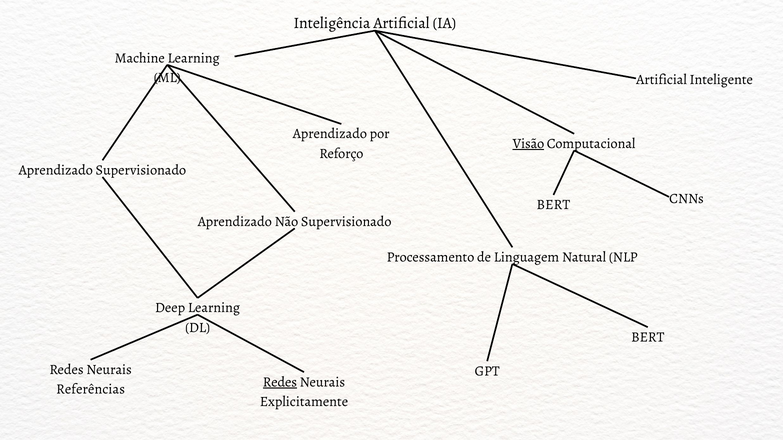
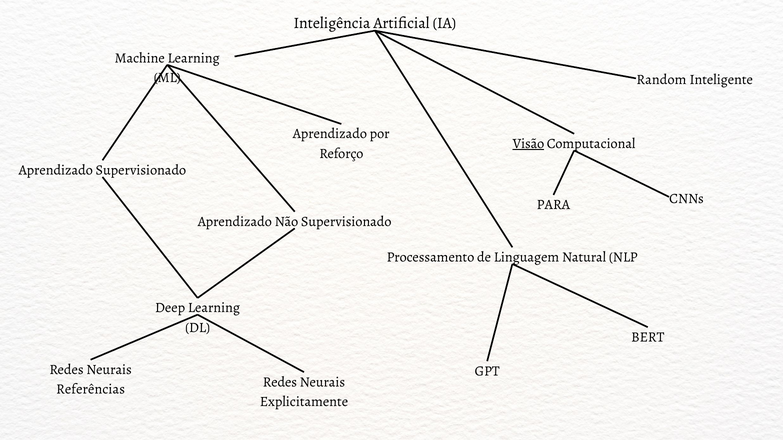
Artificial at (662, 80): Artificial -> Random
BERT at (553, 205): BERT -> PARA
Redes at (280, 382) underline: present -> none
